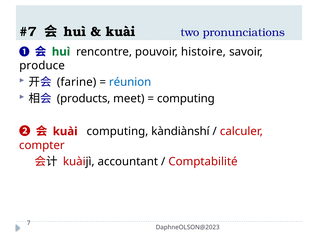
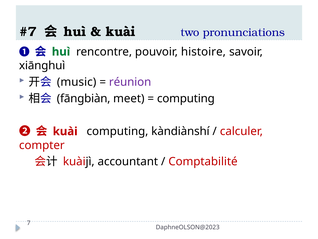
produce: produce -> xiānghuì
farine: farine -> music
réunion colour: blue -> purple
products: products -> fāngbiàn
